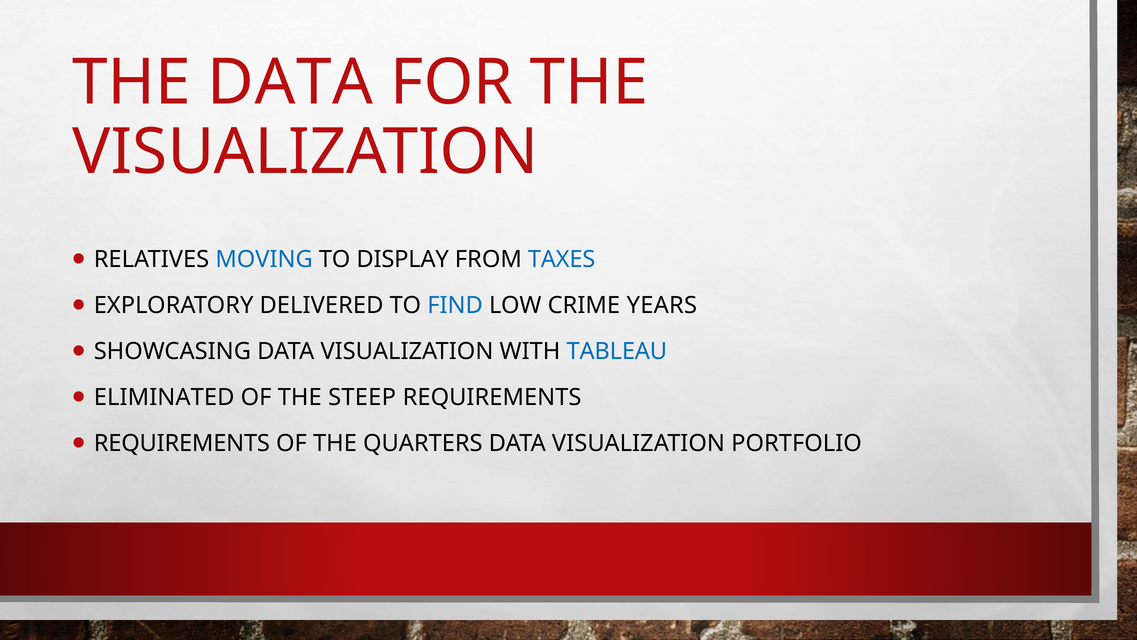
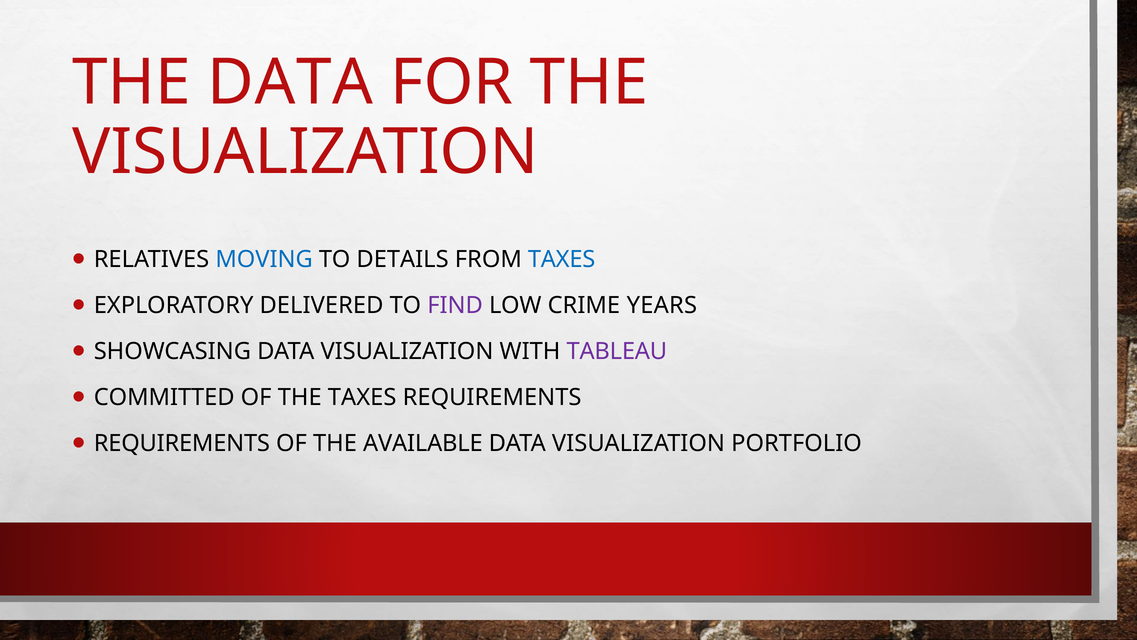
DISPLAY: DISPLAY -> DETAILS
FIND colour: blue -> purple
TABLEAU colour: blue -> purple
ELIMINATED: ELIMINATED -> COMMITTED
THE STEEP: STEEP -> TAXES
QUARTERS: QUARTERS -> AVAILABLE
